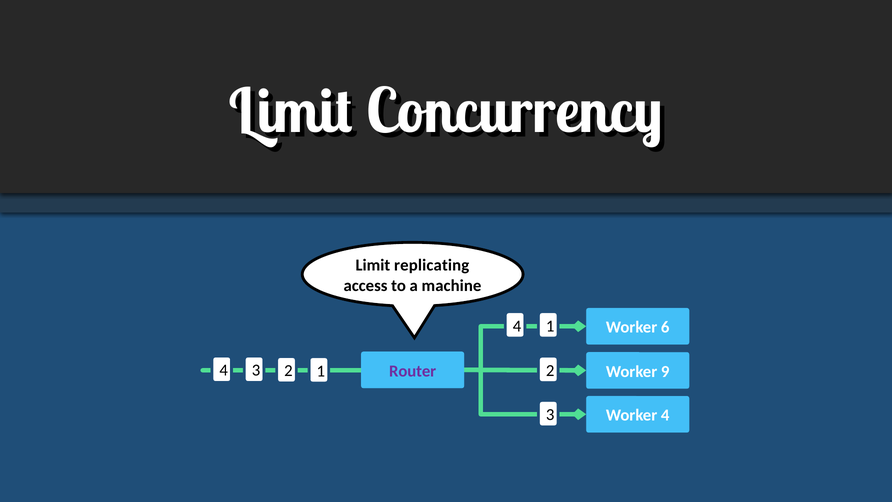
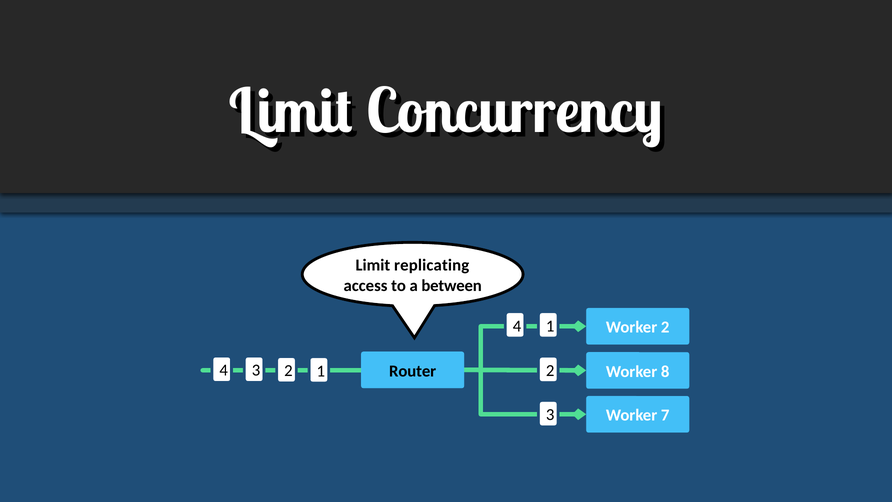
machine: machine -> between
Worker 6: 6 -> 2
Router colour: purple -> black
9: 9 -> 8
Worker 4: 4 -> 7
